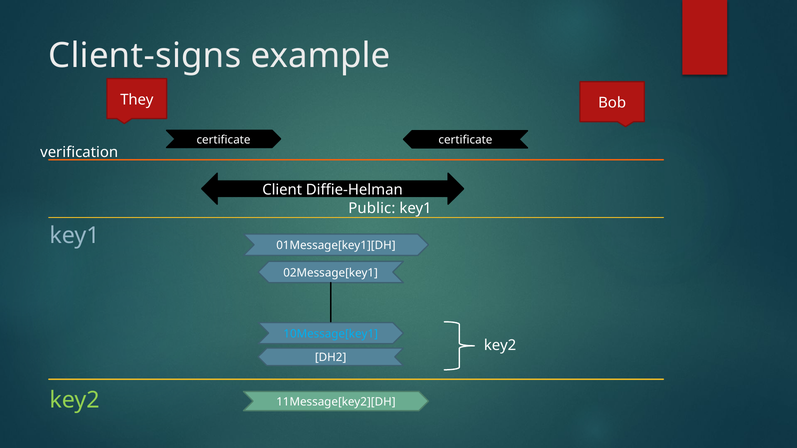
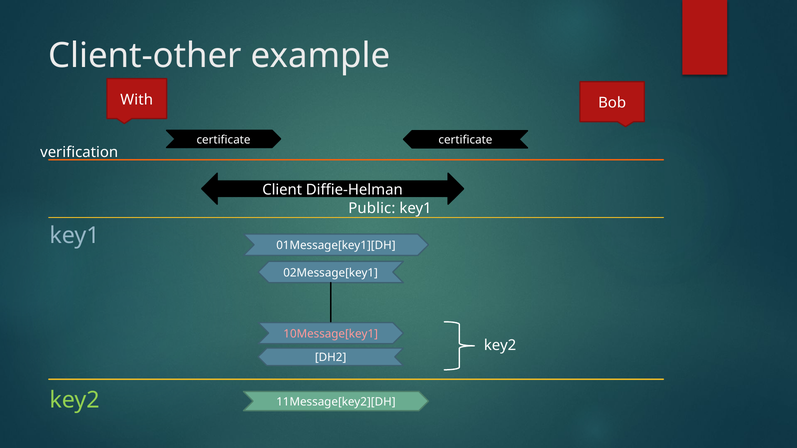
Client-signs: Client-signs -> Client-other
They: They -> With
10Message[key1 colour: light blue -> pink
